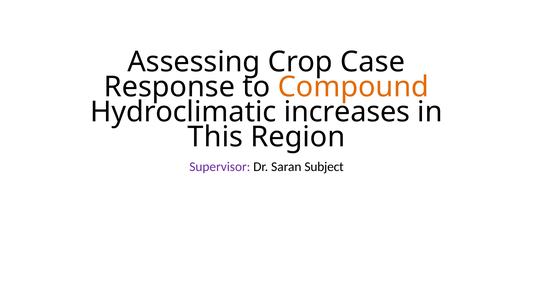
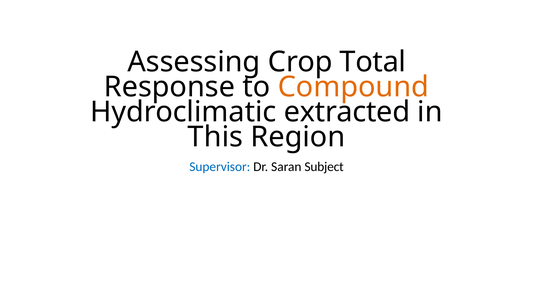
Case: Case -> Total
increases: increases -> extracted
Supervisor colour: purple -> blue
